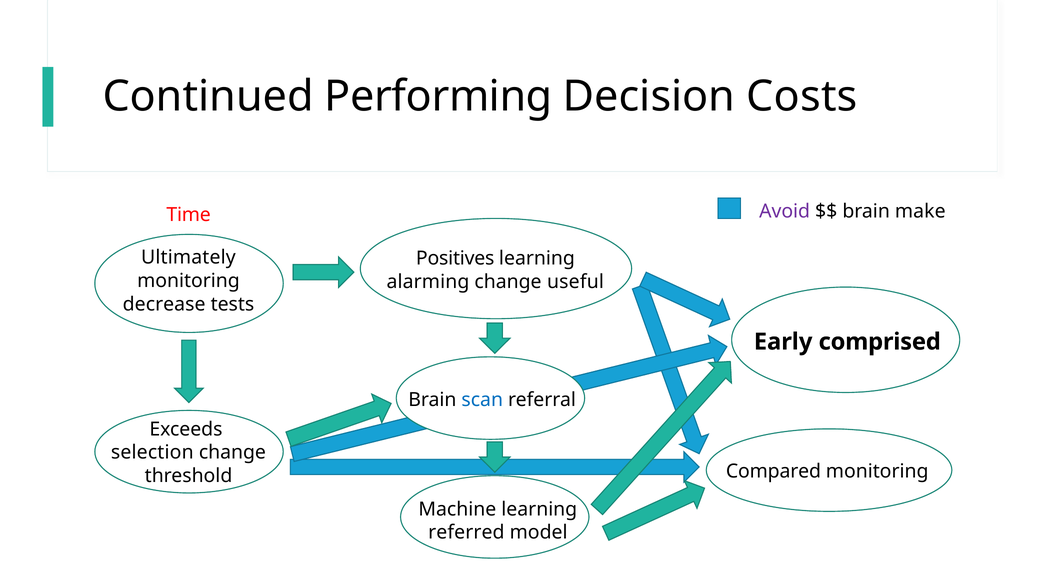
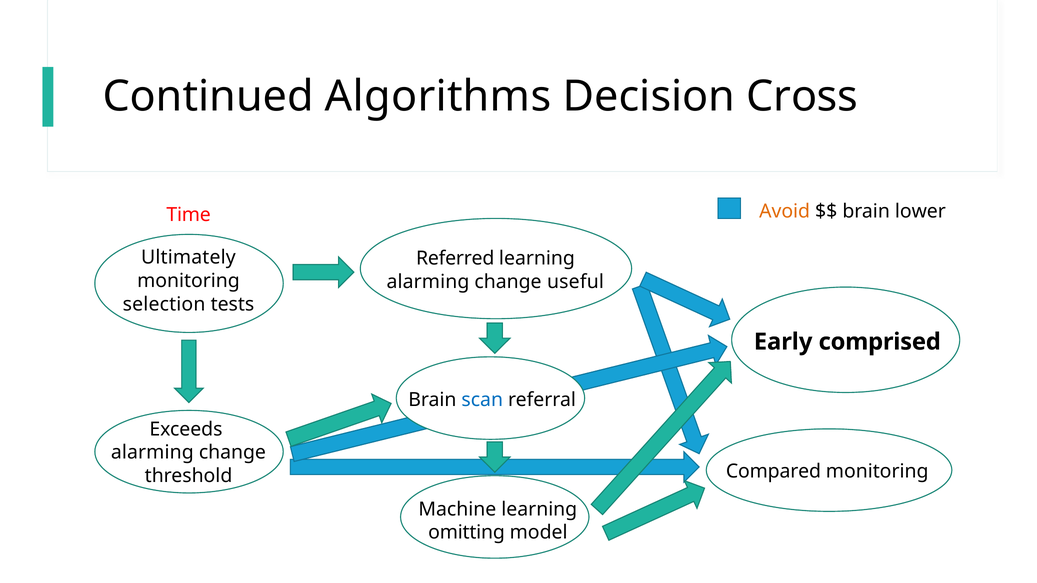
Performing: Performing -> Algorithms
Costs: Costs -> Cross
Avoid colour: purple -> orange
make: make -> lower
Positives: Positives -> Referred
decrease: decrease -> selection
selection at (152, 453): selection -> alarming
referred: referred -> omitting
